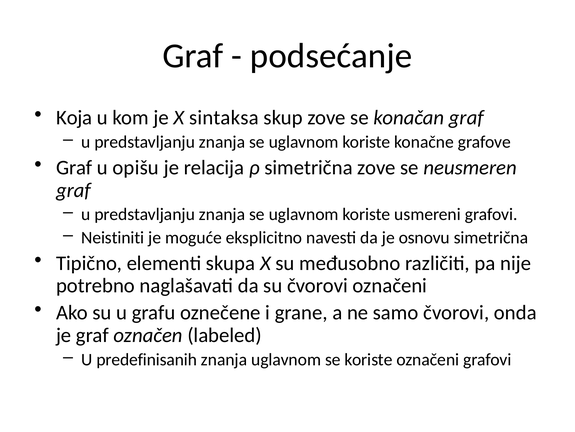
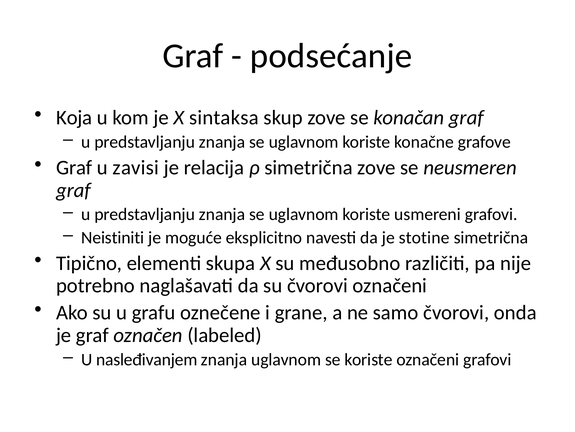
opišu: opišu -> zavisi
osnovu: osnovu -> stotine
predefinisanih: predefinisanih -> nasleđivanjem
